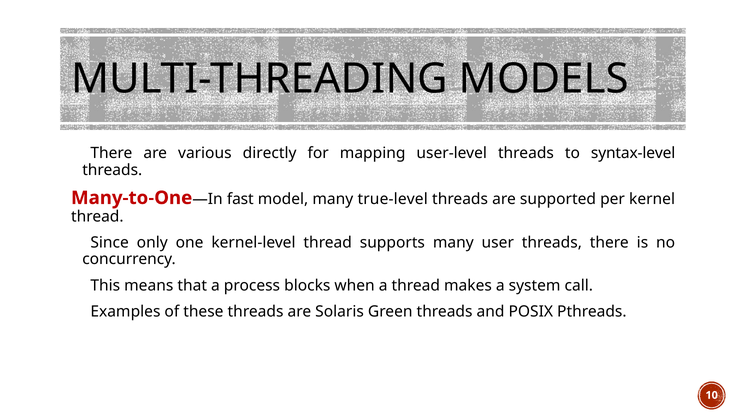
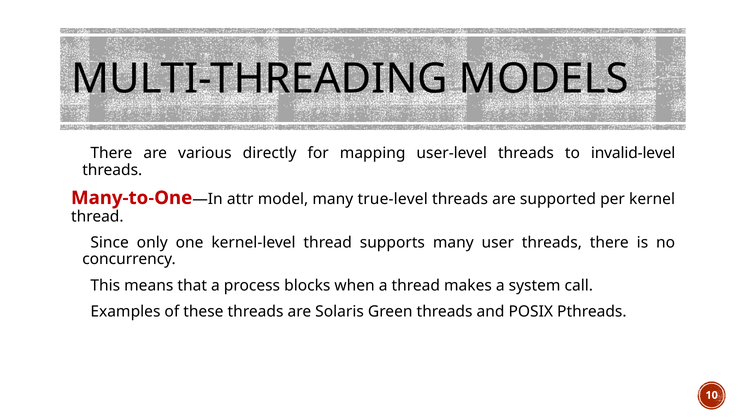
syntax-level: syntax-level -> invalid-level
fast: fast -> attr
